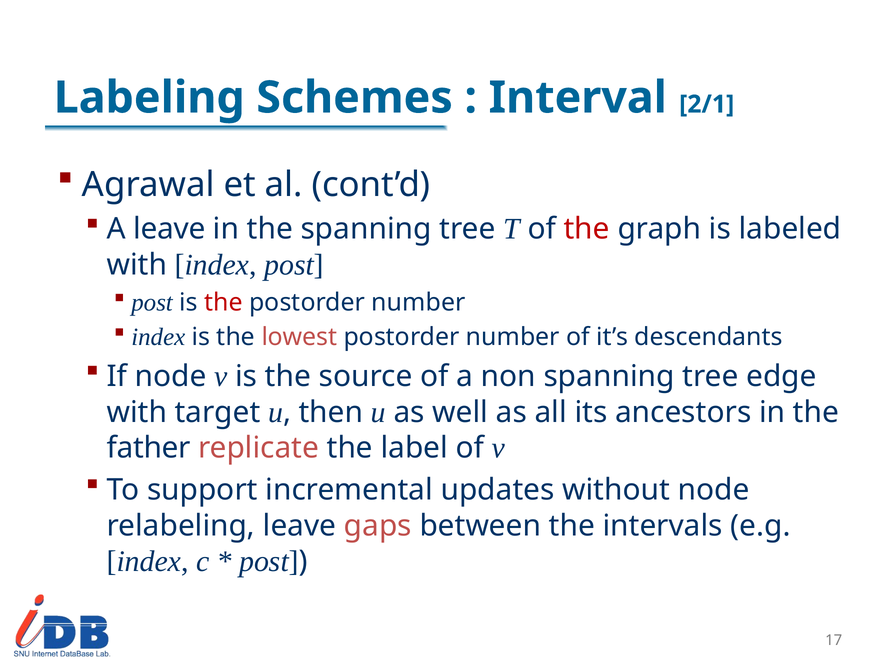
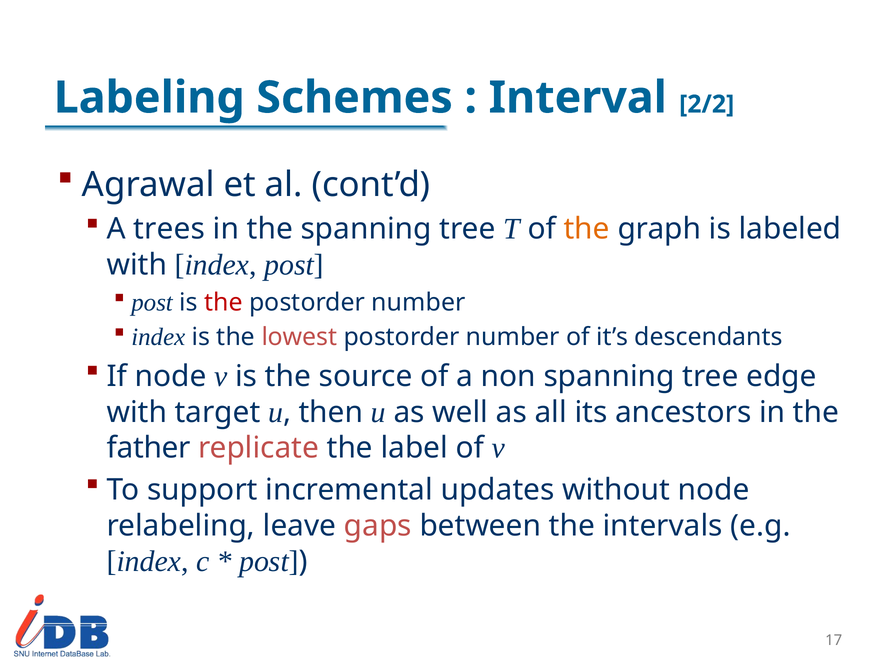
2/1: 2/1 -> 2/2
A leave: leave -> trees
the at (587, 229) colour: red -> orange
